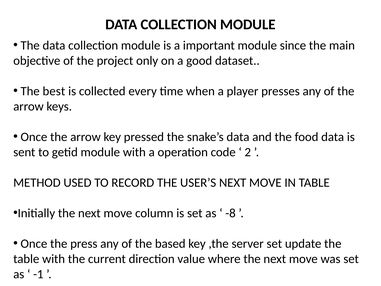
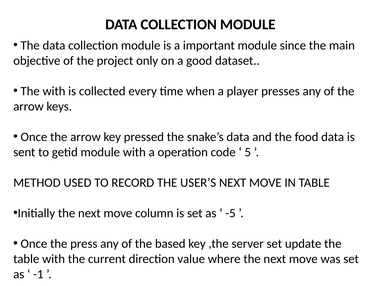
The best: best -> with
2: 2 -> 5
-8: -8 -> -5
